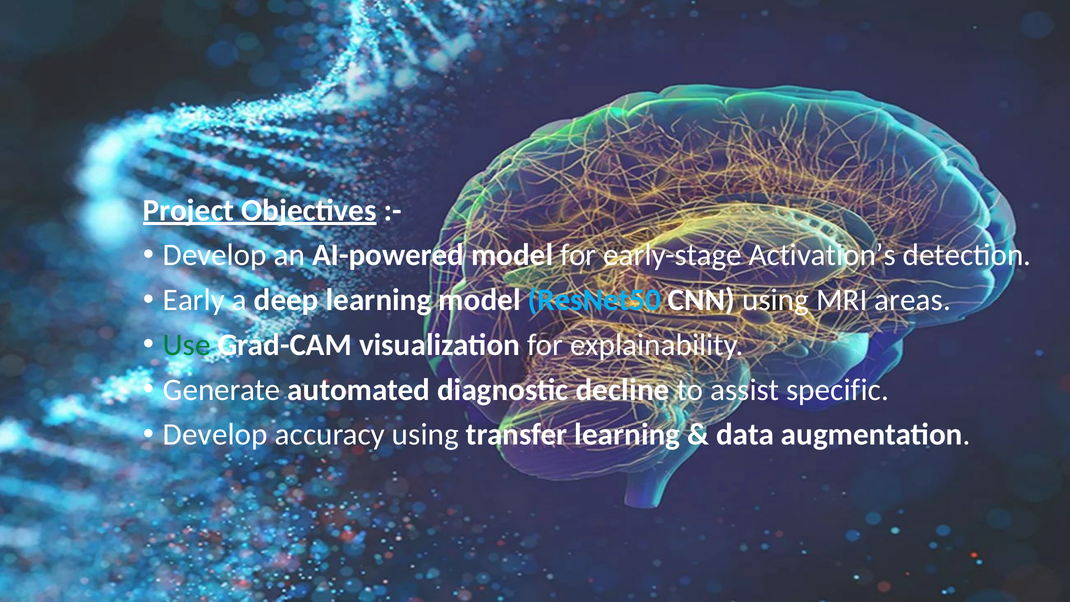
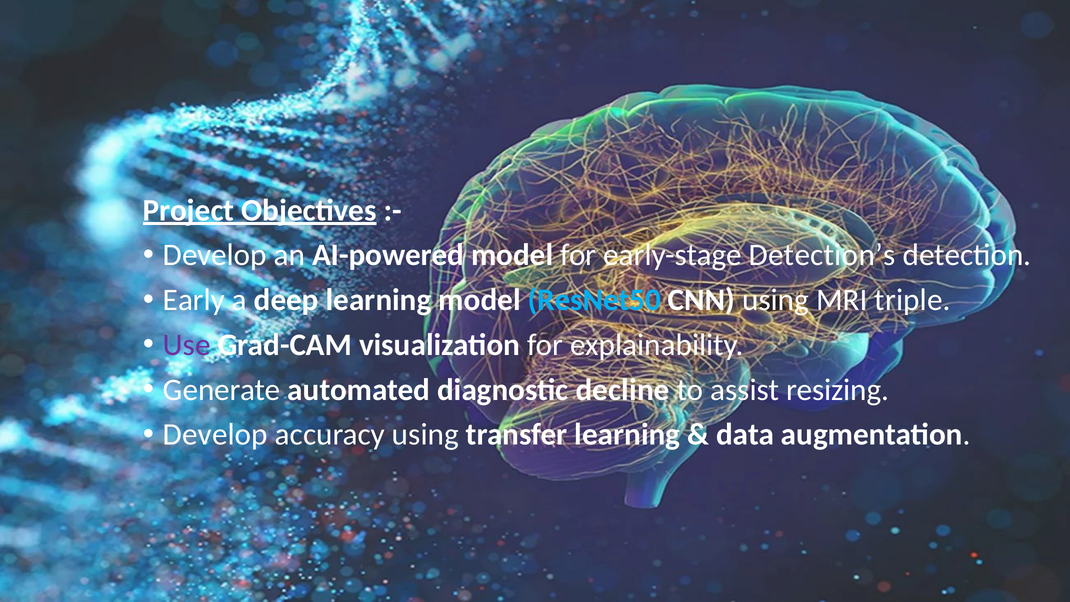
Activation’s: Activation’s -> Detection’s
areas: areas -> triple
Use colour: green -> purple
specific: specific -> resizing
